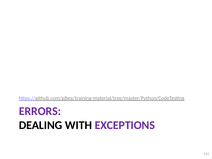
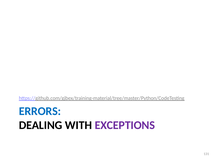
ERRORS colour: purple -> blue
